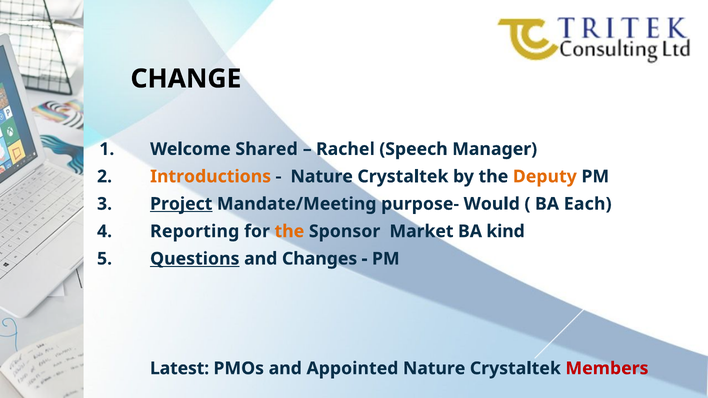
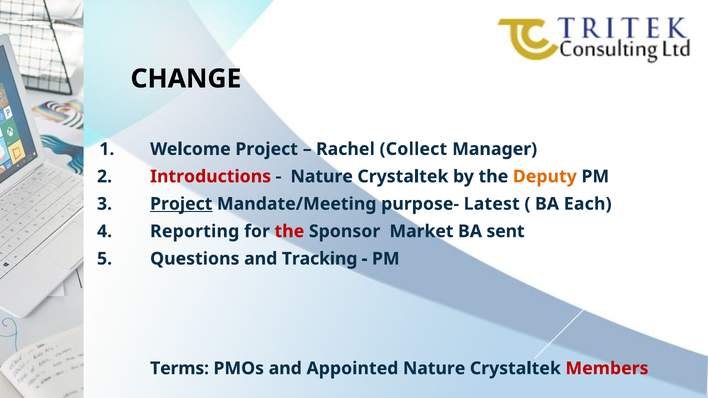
Welcome Shared: Shared -> Project
Speech: Speech -> Collect
Introductions colour: orange -> red
Would: Would -> Latest
the at (289, 231) colour: orange -> red
kind: kind -> sent
Questions underline: present -> none
Changes: Changes -> Tracking
Latest: Latest -> Terms
